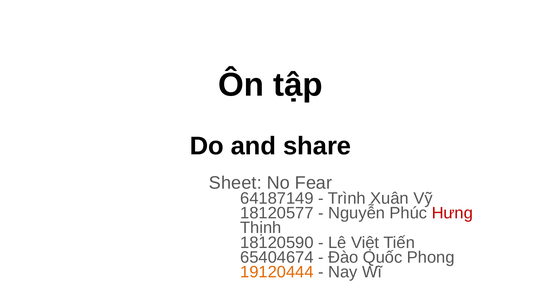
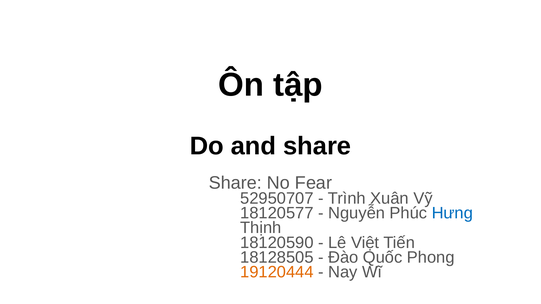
Sheet at (235, 183): Sheet -> Share
64187149: 64187149 -> 52950707
Hưng colour: red -> blue
65404674: 65404674 -> 18128505
